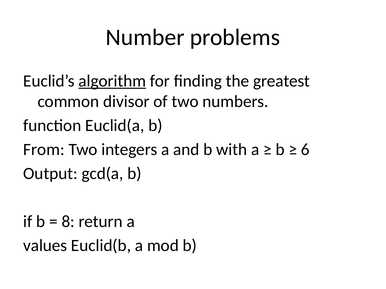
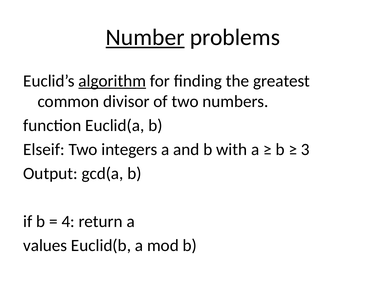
Number underline: none -> present
From: From -> Elseif
6: 6 -> 3
8: 8 -> 4
